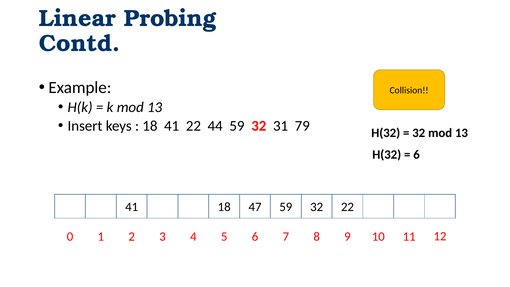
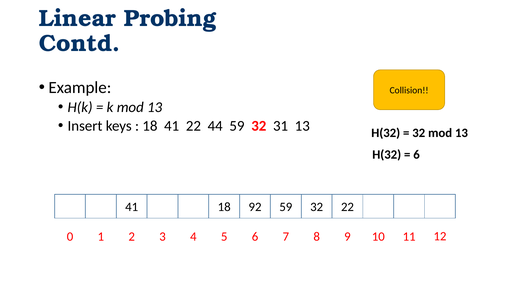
31 79: 79 -> 13
47: 47 -> 92
